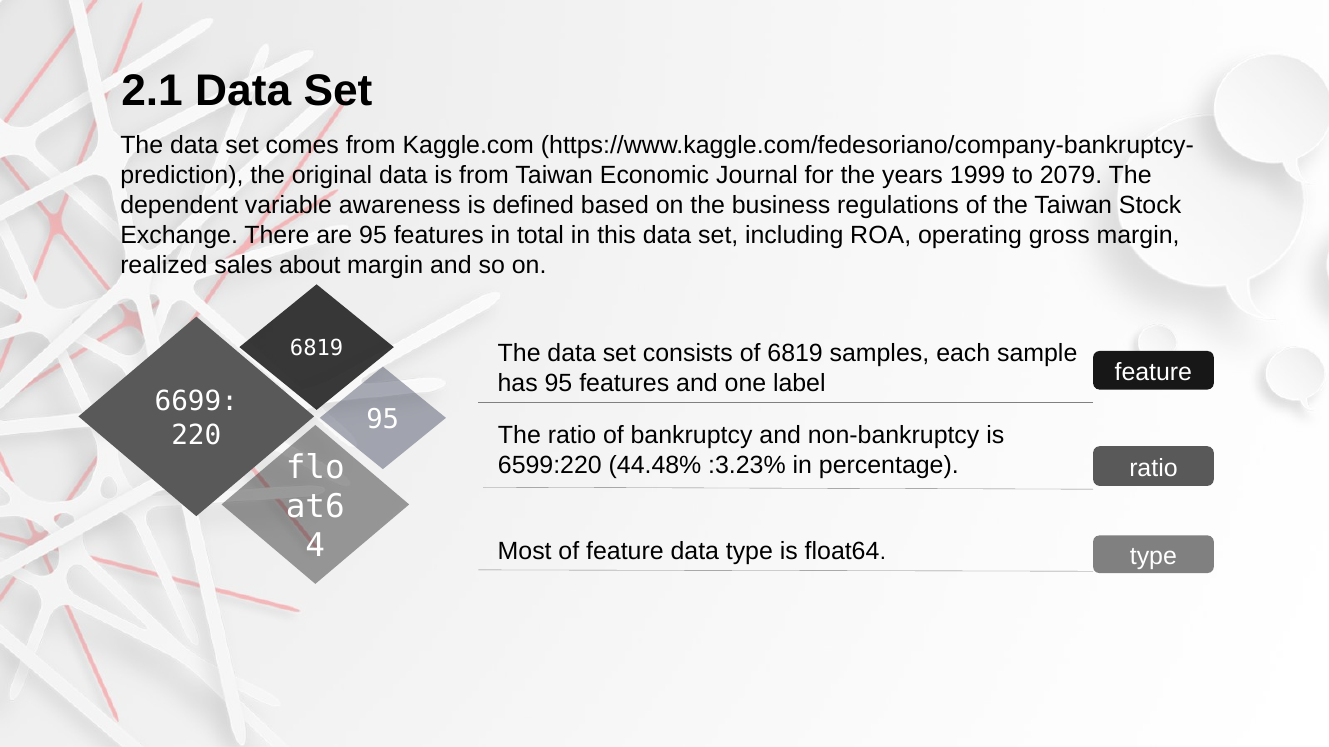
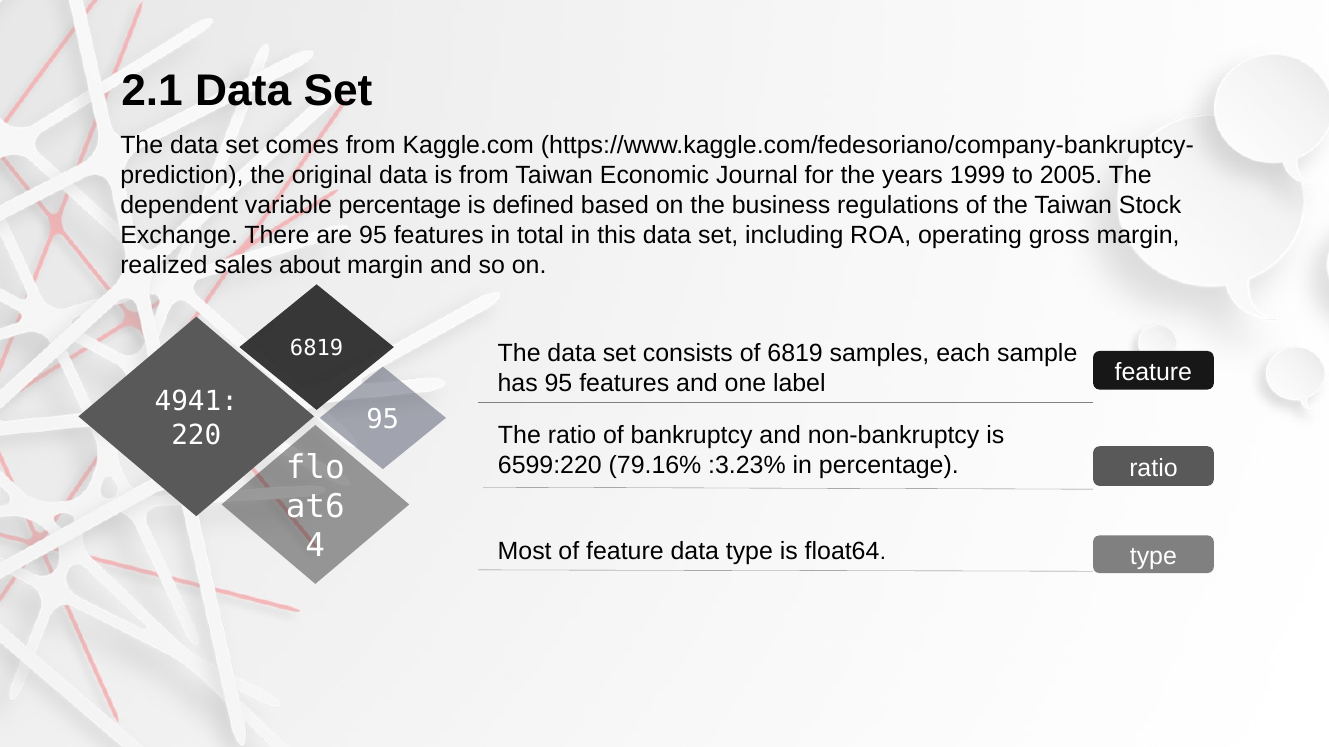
2079: 2079 -> 2005
variable awareness: awareness -> percentage
6699: 6699 -> 4941
44.48%: 44.48% -> 79.16%
